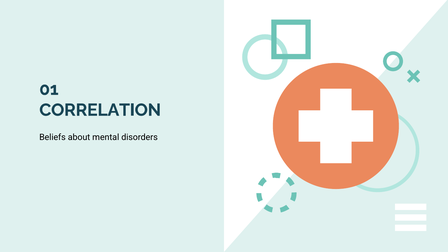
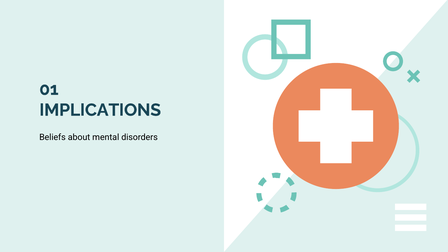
CORRELATION: CORRELATION -> IMPLICATIONS
